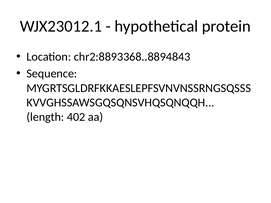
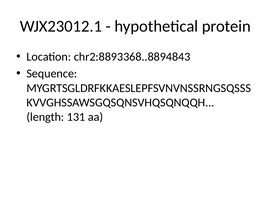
402: 402 -> 131
